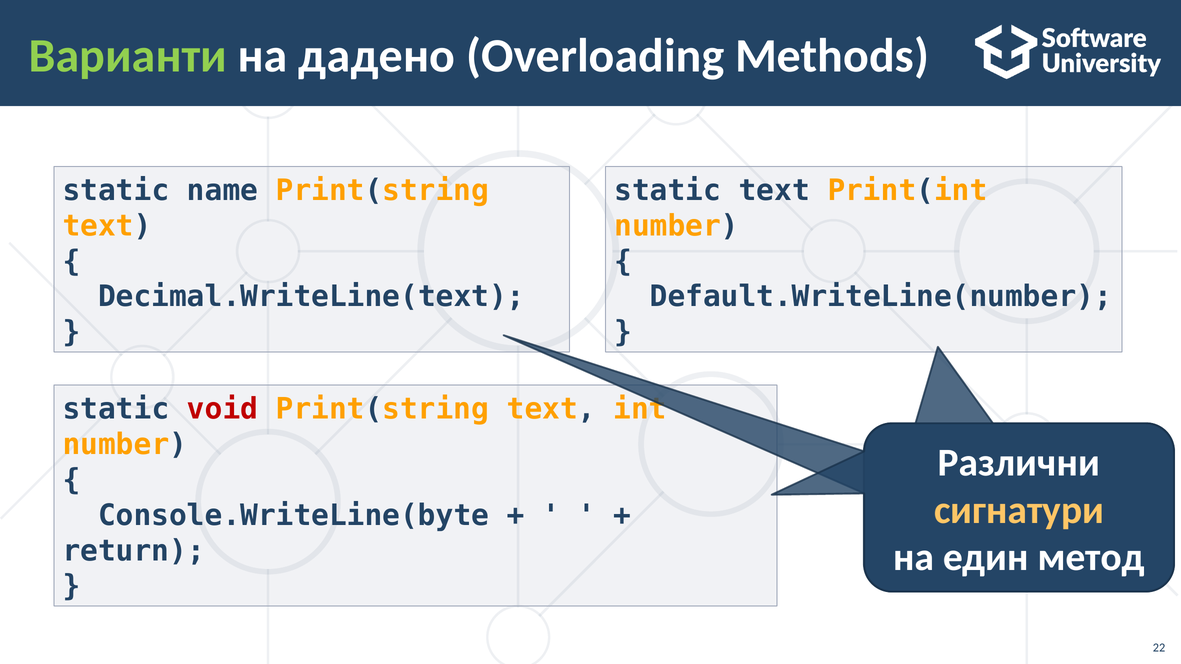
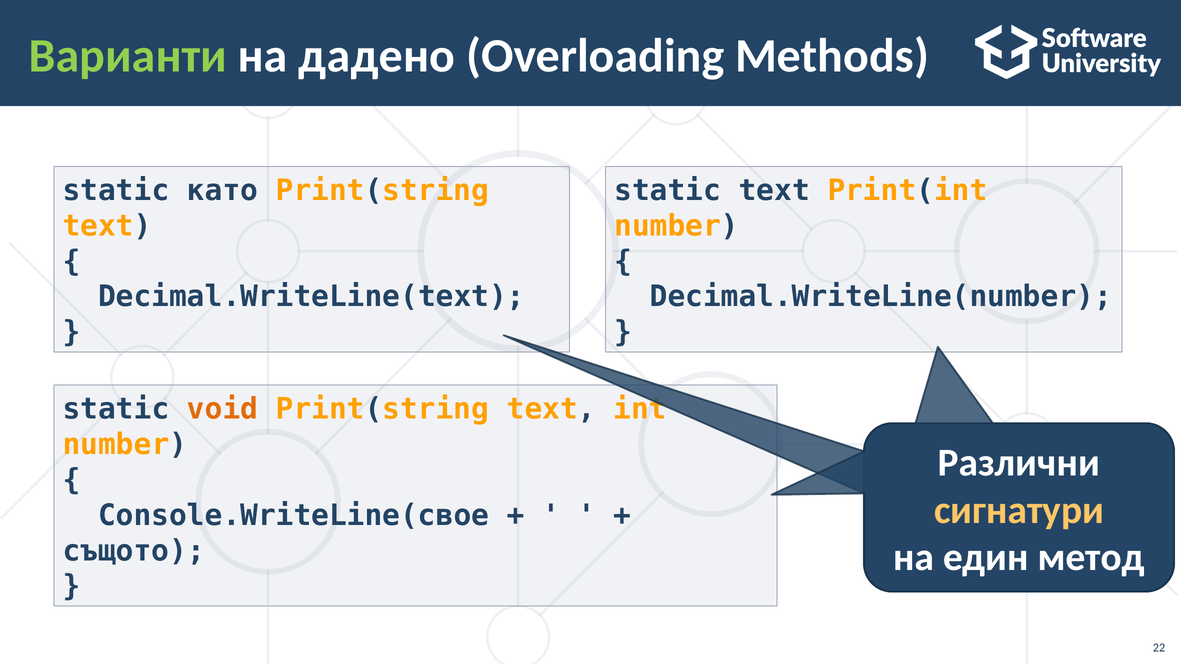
name: name -> като
Default.WriteLine(number: Default.WriteLine(number -> Decimal.WriteLine(number
void colour: red -> orange
Console.WriteLine(byte: Console.WriteLine(byte -> Console.WriteLine(свое
return: return -> същото
